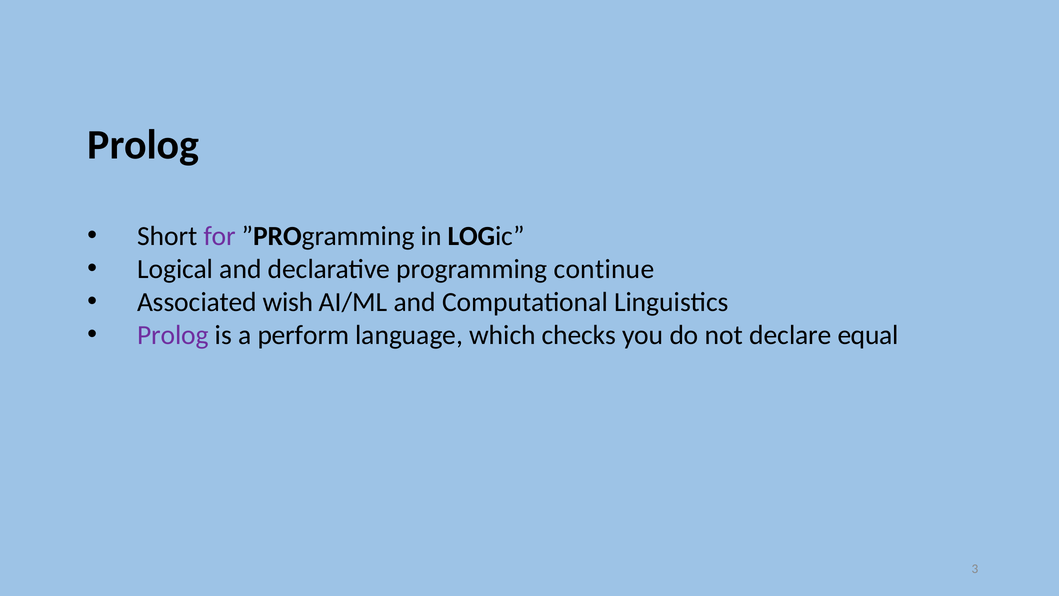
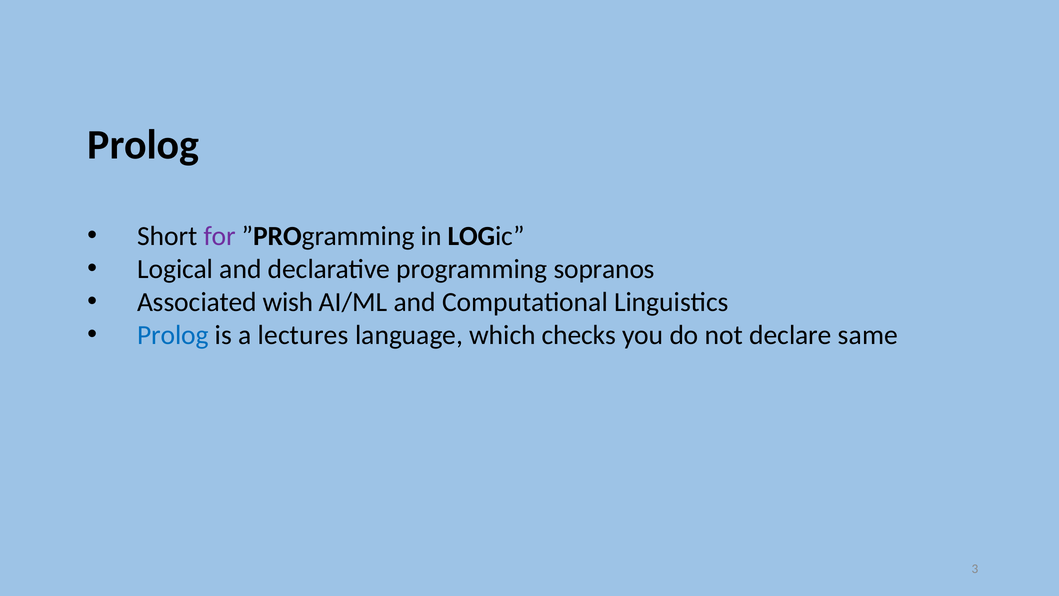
continue: continue -> sopranos
Prolog at (173, 335) colour: purple -> blue
perform: perform -> lectures
equal: equal -> same
